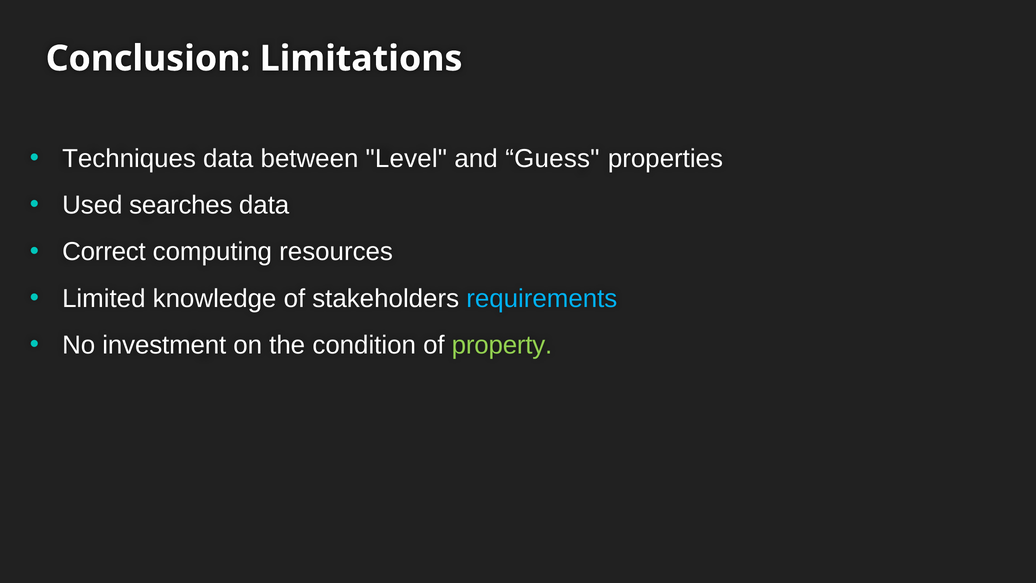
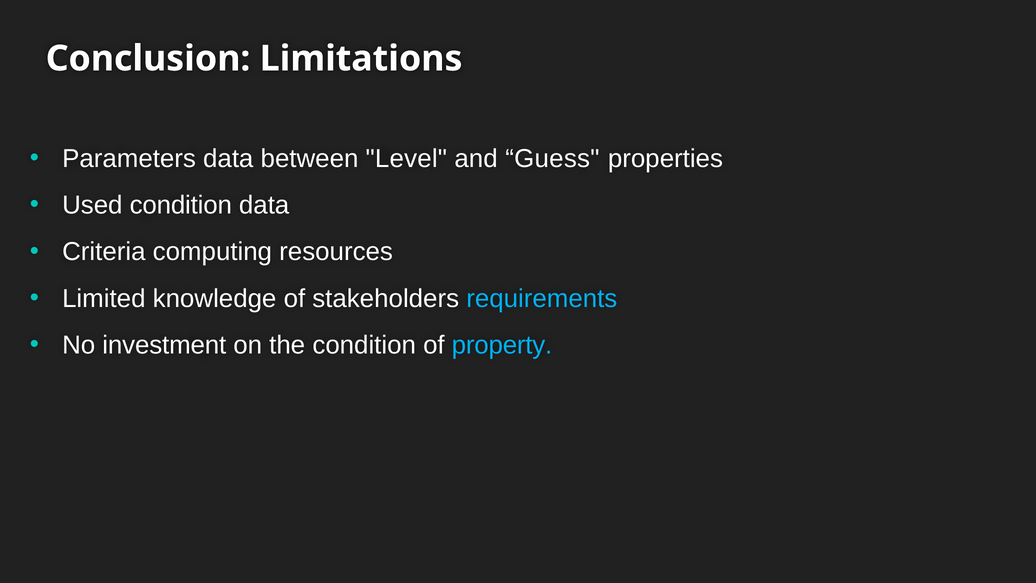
Techniques: Techniques -> Parameters
Used searches: searches -> condition
Correct: Correct -> Criteria
property colour: light green -> light blue
